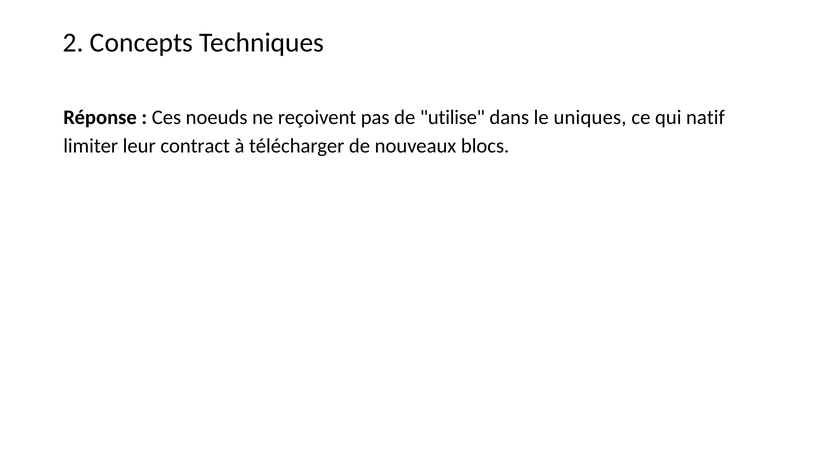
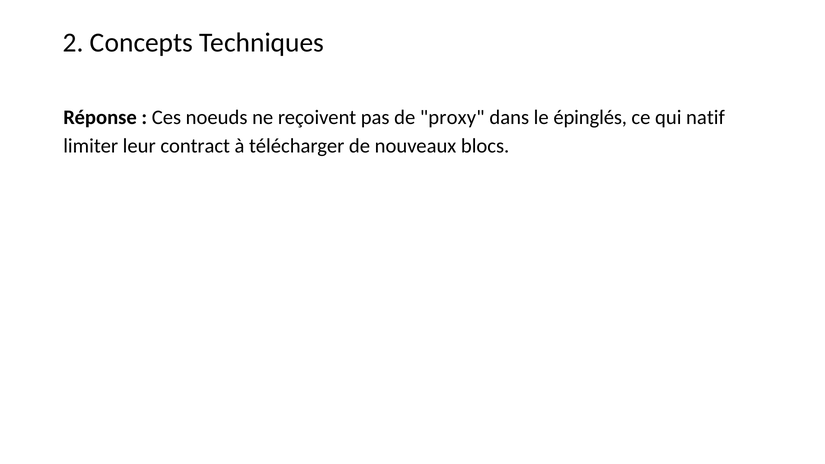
utilise: utilise -> proxy
uniques: uniques -> épinglés
